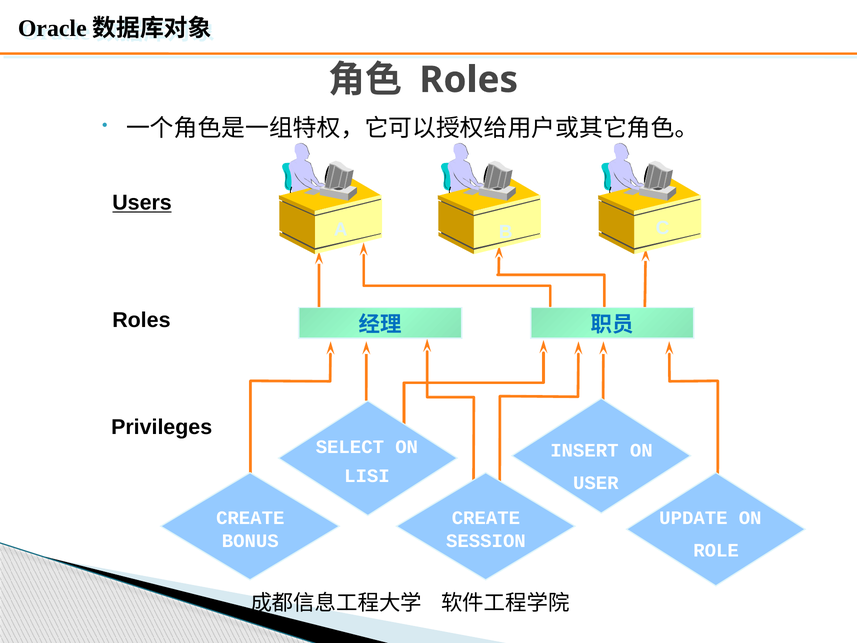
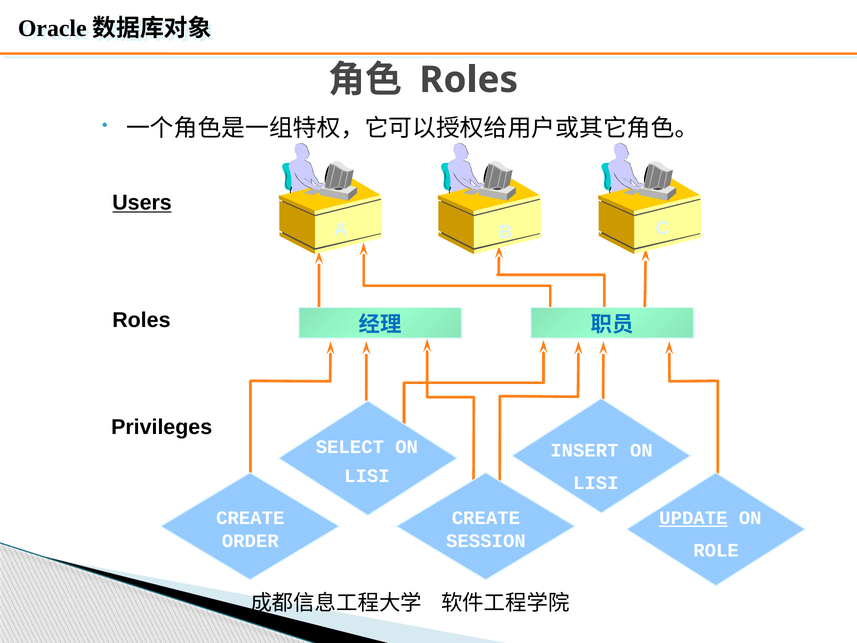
USER at (596, 483): USER -> LISI
UPDATE underline: none -> present
BONUS: BONUS -> ORDER
